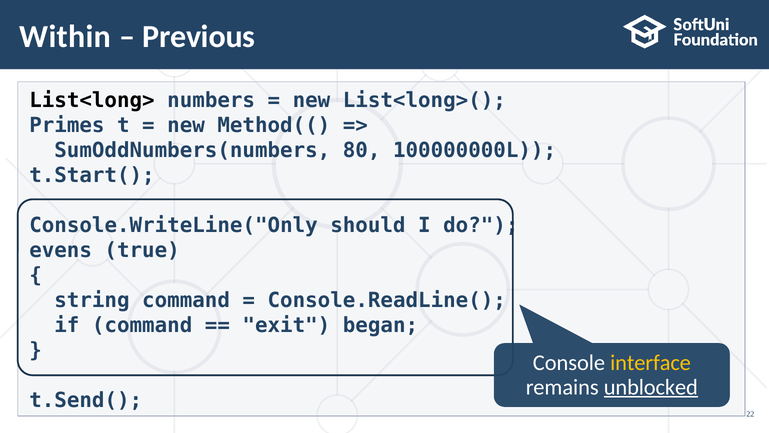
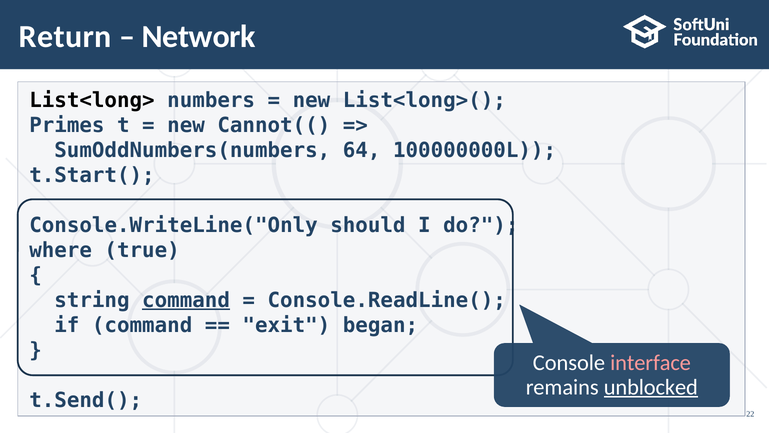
Within: Within -> Return
Previous: Previous -> Network
Method((: Method(( -> Cannot((
80: 80 -> 64
evens: evens -> where
command at (186, 300) underline: none -> present
interface colour: yellow -> pink
